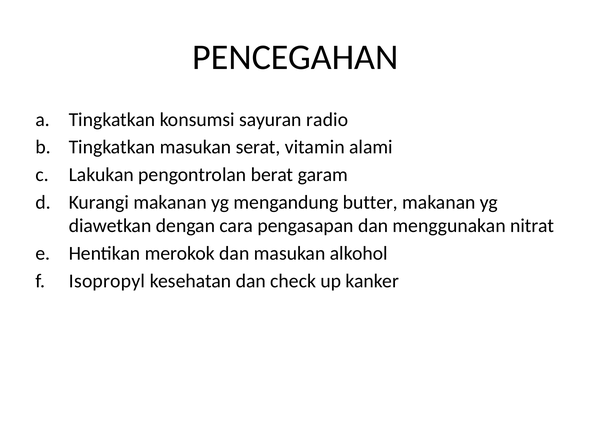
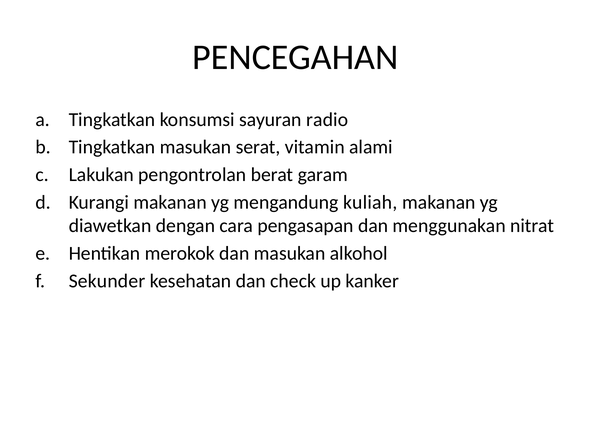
butter: butter -> kuliah
Isopropyl: Isopropyl -> Sekunder
